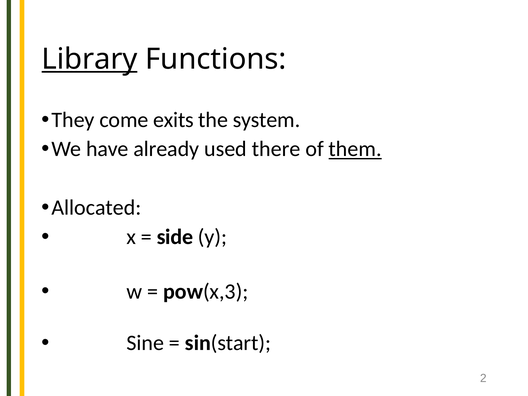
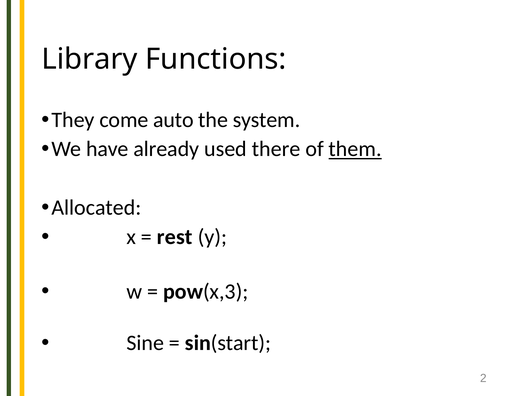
Library underline: present -> none
exits: exits -> auto
side: side -> rest
